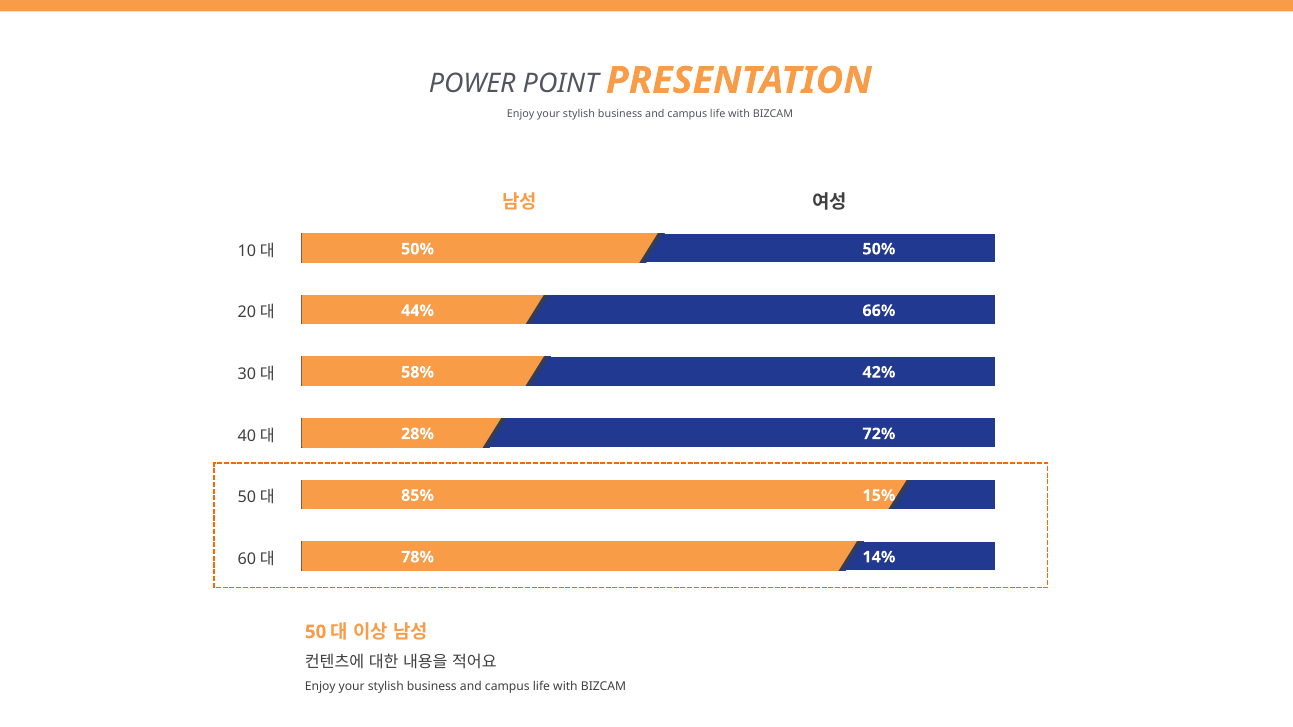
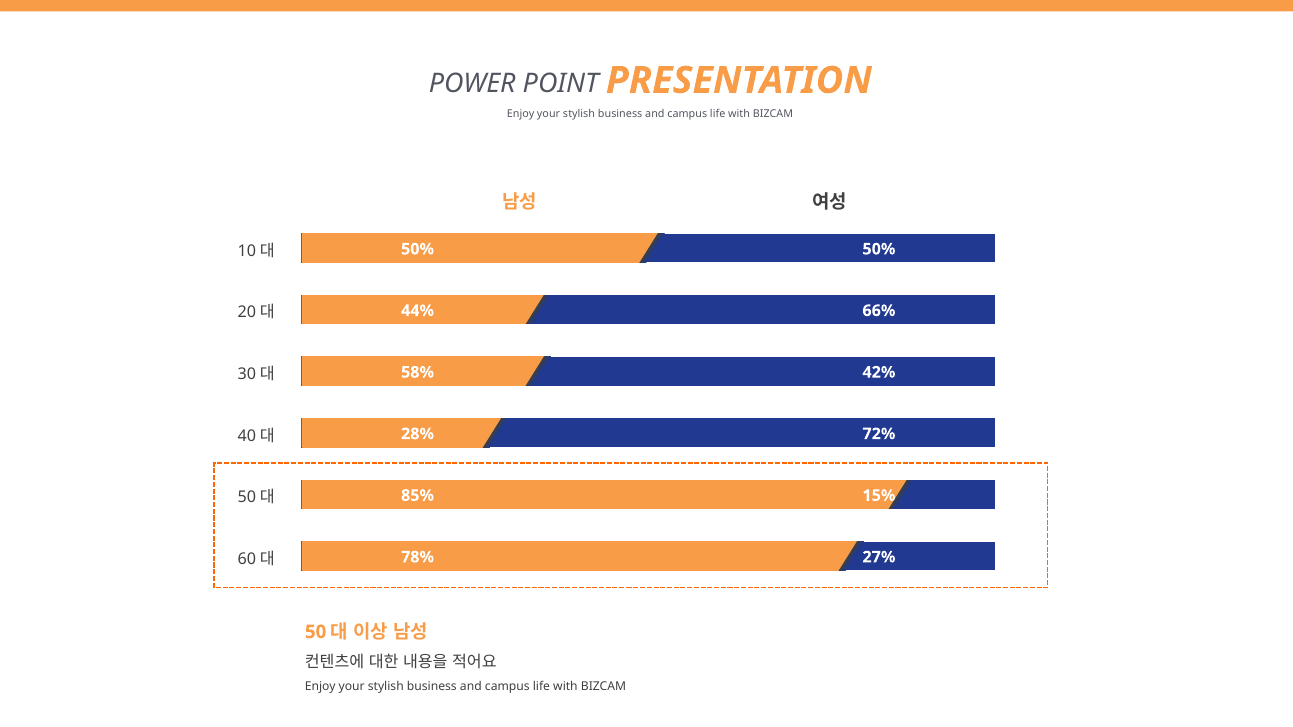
14%: 14% -> 27%
